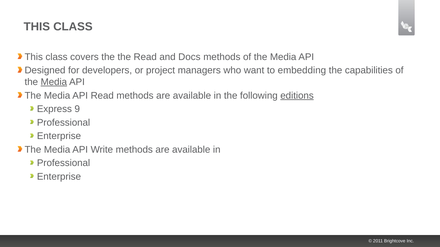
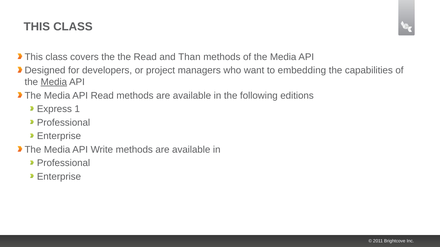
Docs: Docs -> Than
editions underline: present -> none
9: 9 -> 1
